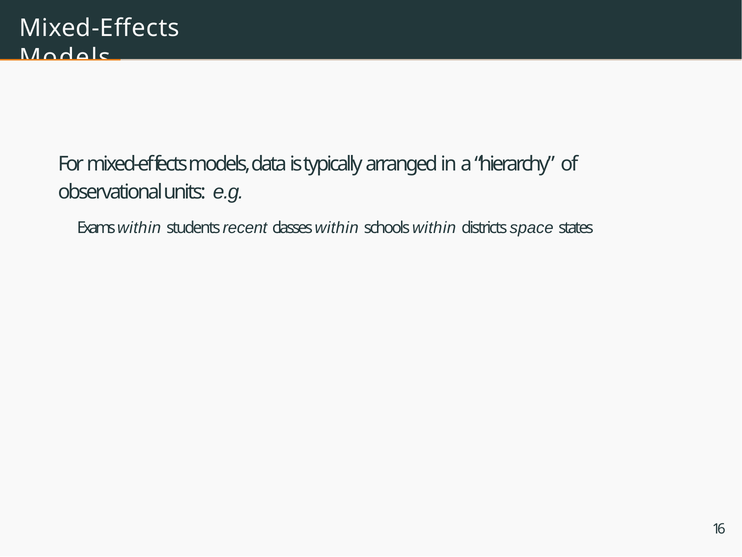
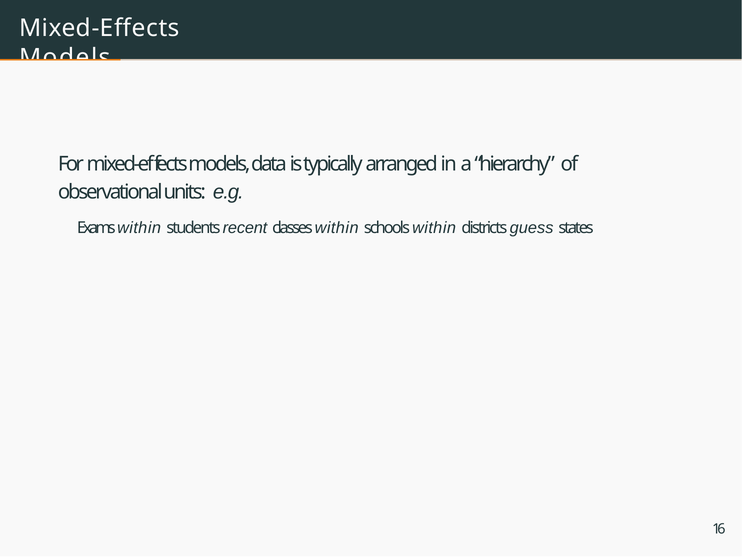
space: space -> guess
